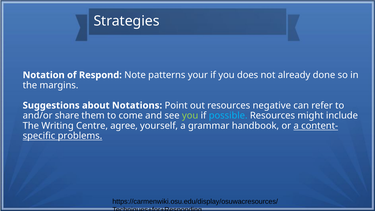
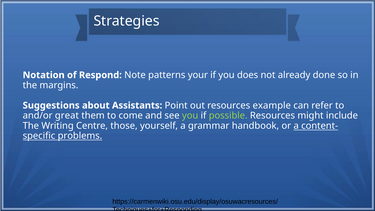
Notations: Notations -> Assistants
negative: negative -> example
share: share -> great
possible colour: light blue -> light green
agree: agree -> those
